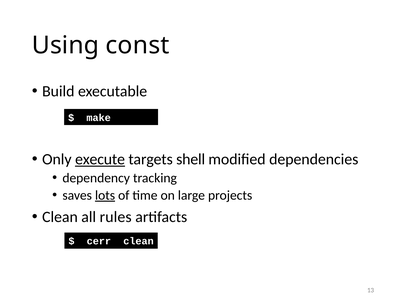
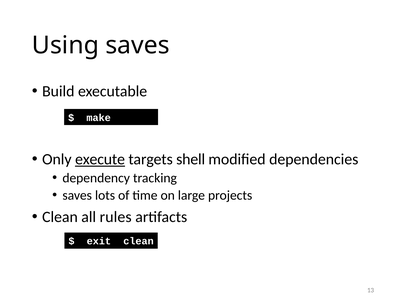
Using const: const -> saves
lots underline: present -> none
cerr: cerr -> exit
